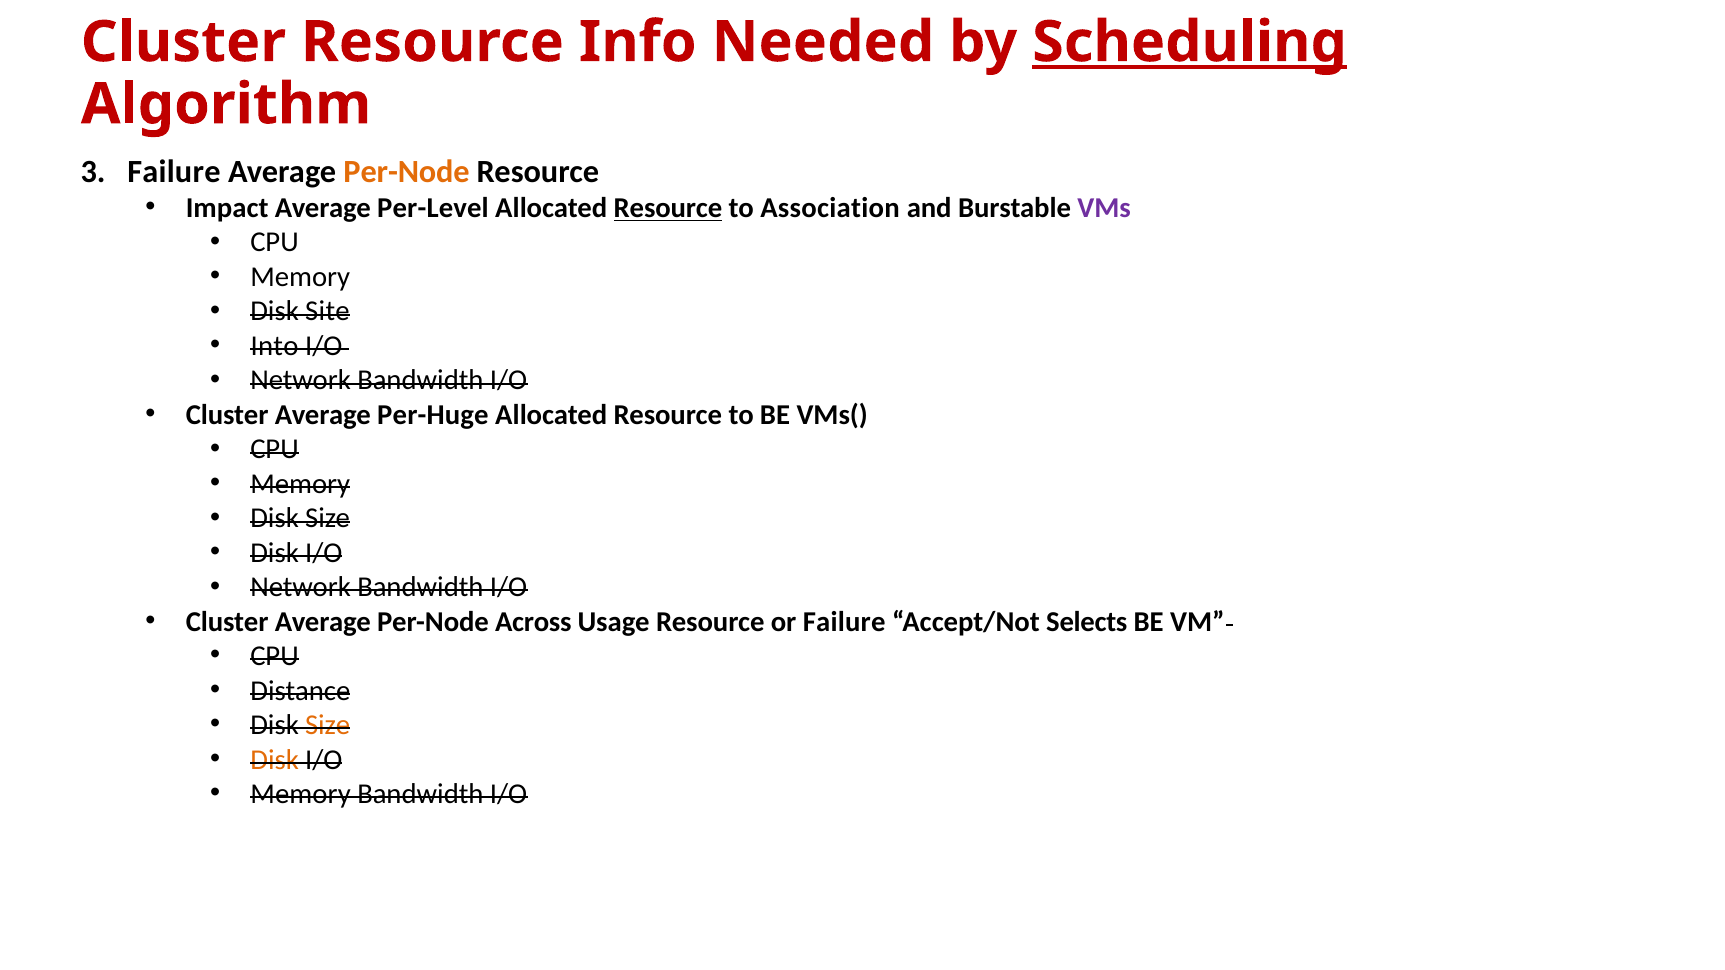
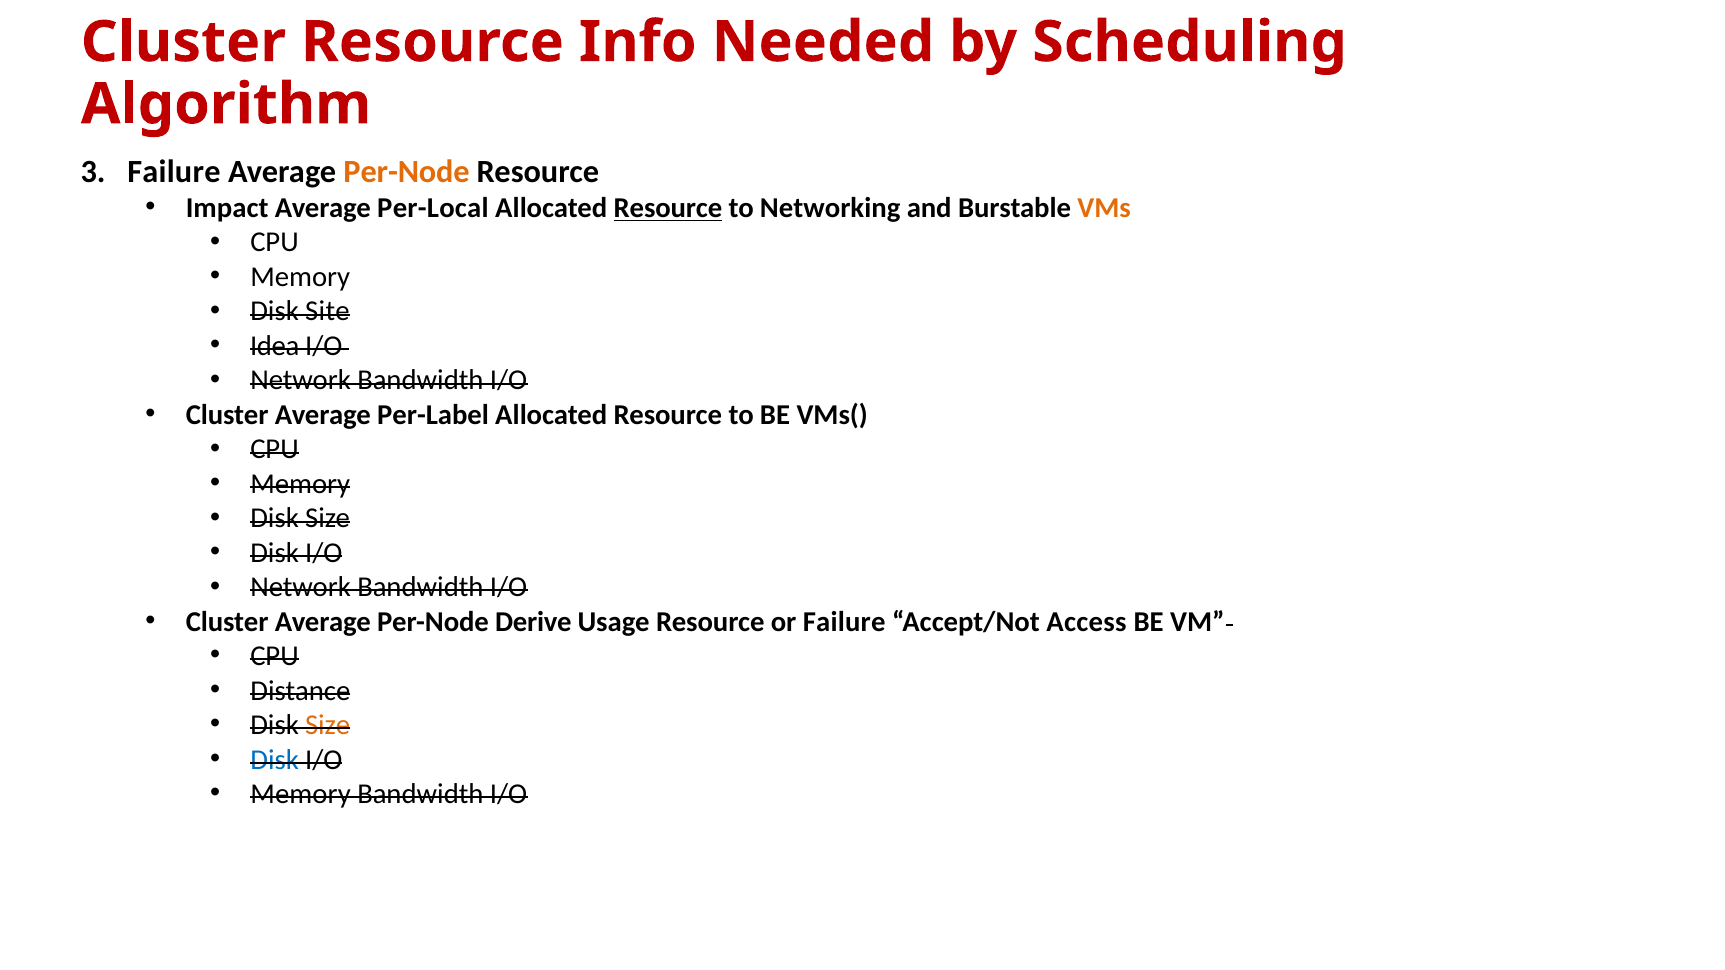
Scheduling underline: present -> none
Per-Level: Per-Level -> Per-Local
Association: Association -> Networking
VMs colour: purple -> orange
Into: Into -> Idea
Per-Huge: Per-Huge -> Per-Label
Across: Across -> Derive
Selects: Selects -> Access
Disk at (275, 760) colour: orange -> blue
